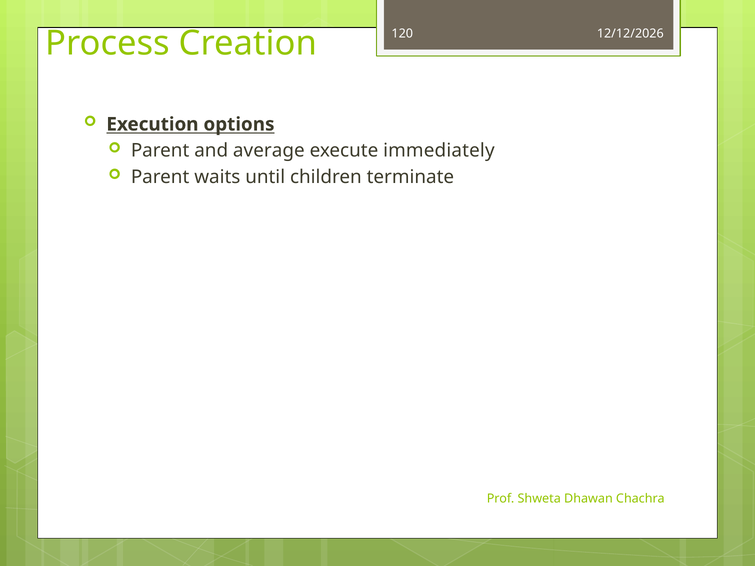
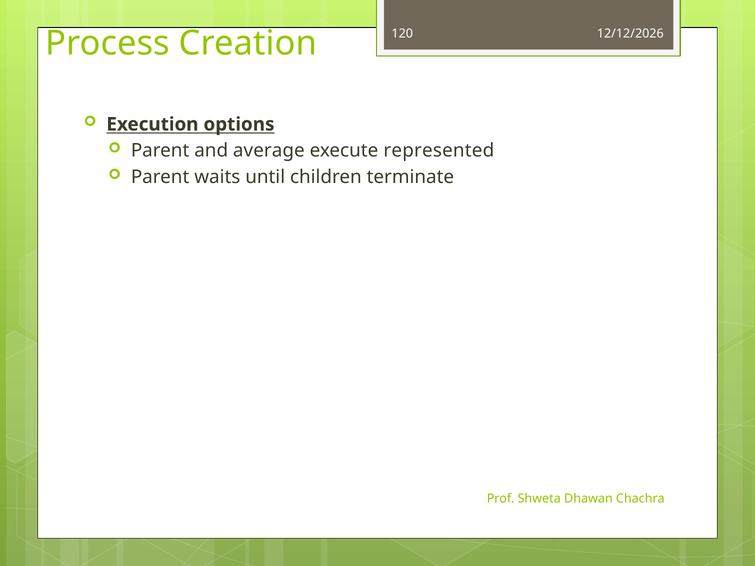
immediately: immediately -> represented
